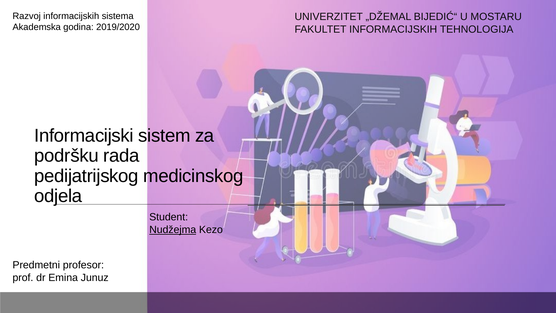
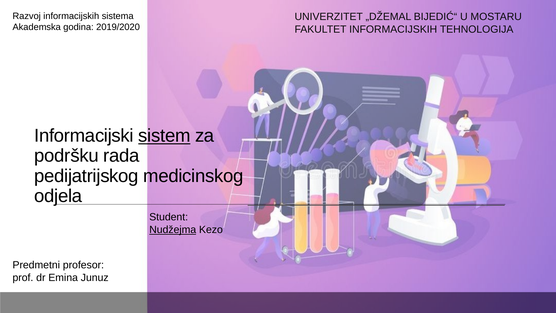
sistem underline: none -> present
